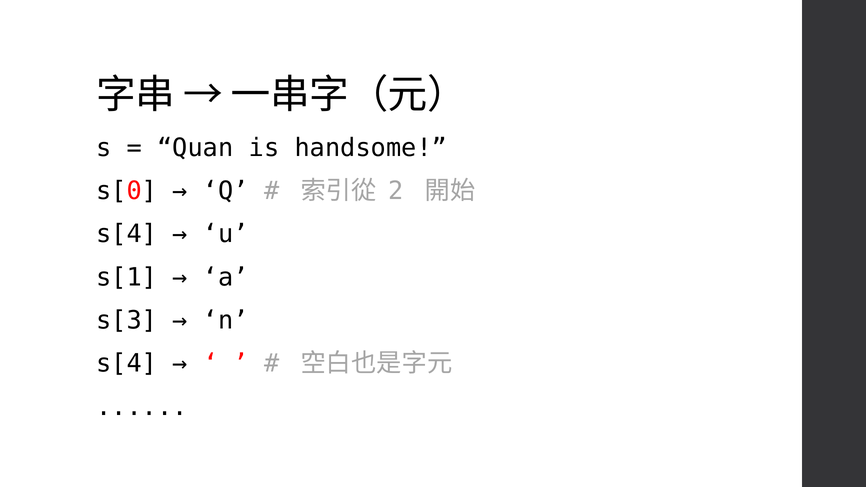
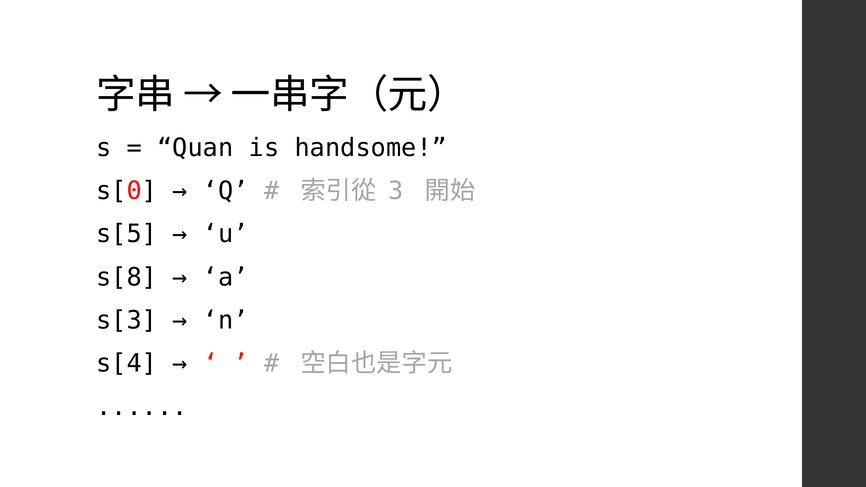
2: 2 -> 3
s[4 at (127, 234): s[4 -> s[5
s[1: s[1 -> s[8
